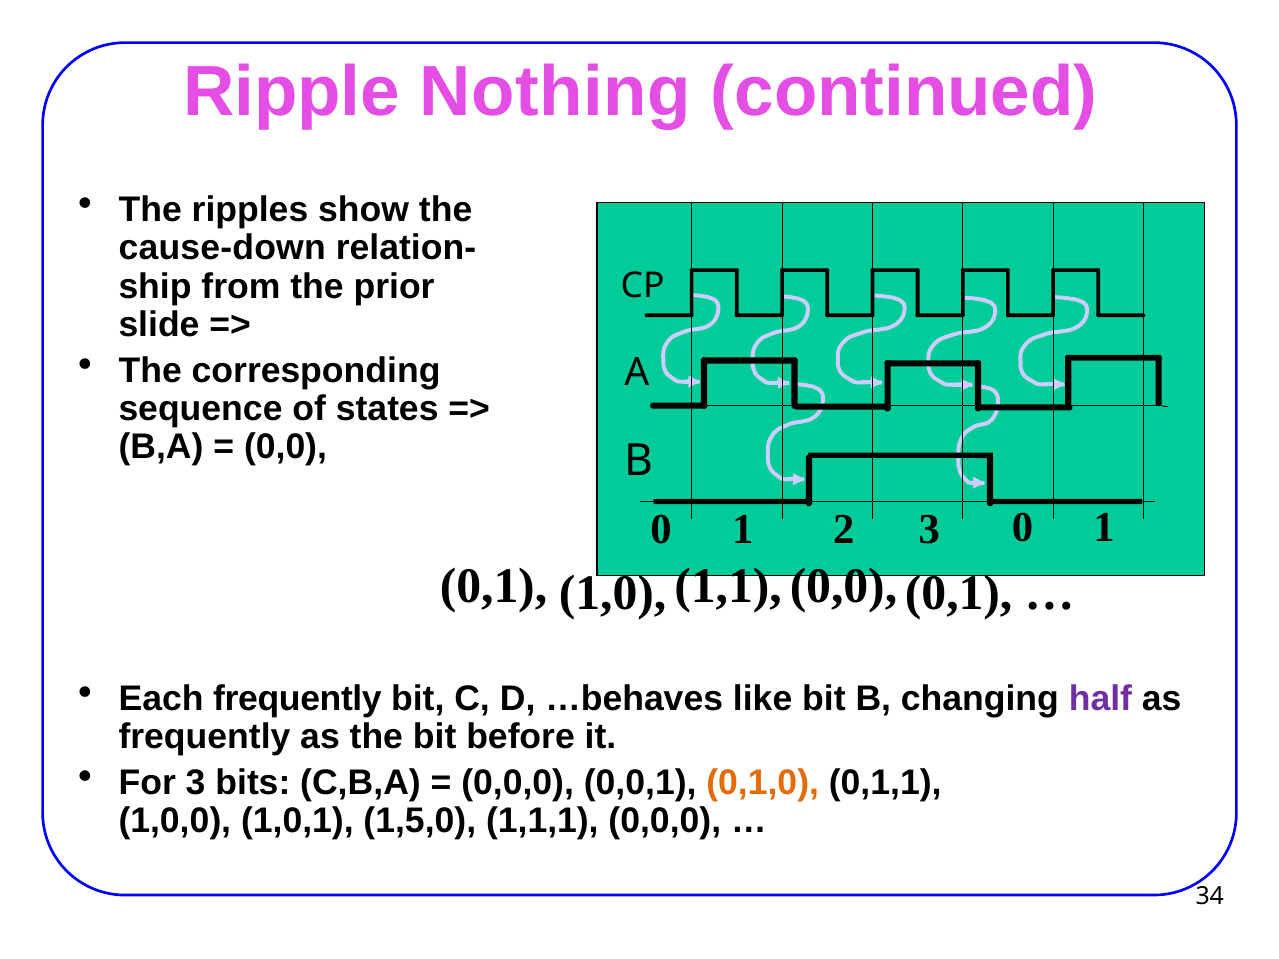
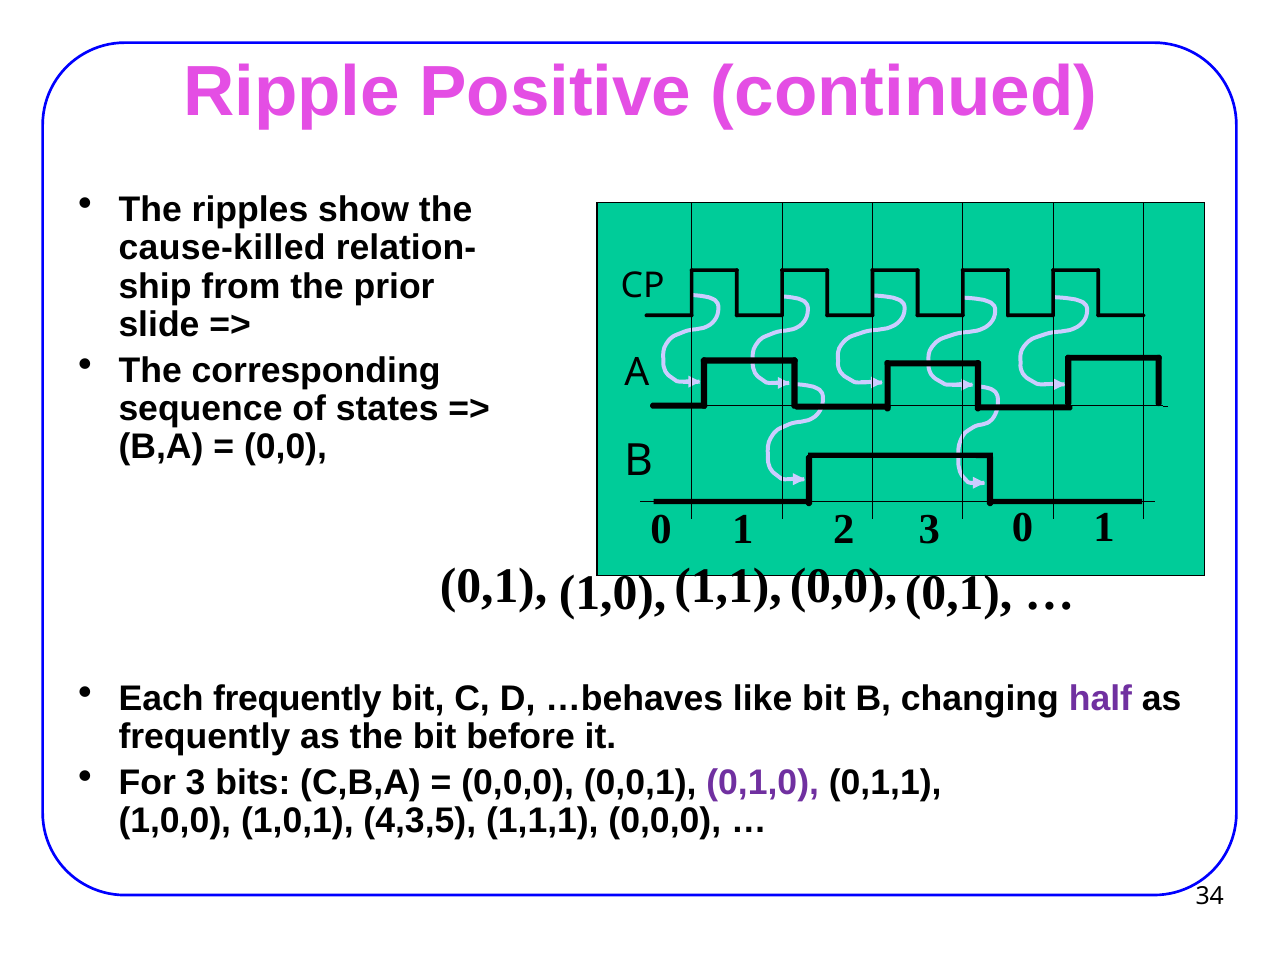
Nothing: Nothing -> Positive
cause-down: cause-down -> cause-killed
0,1,0 colour: orange -> purple
1,5,0: 1,5,0 -> 4,3,5
